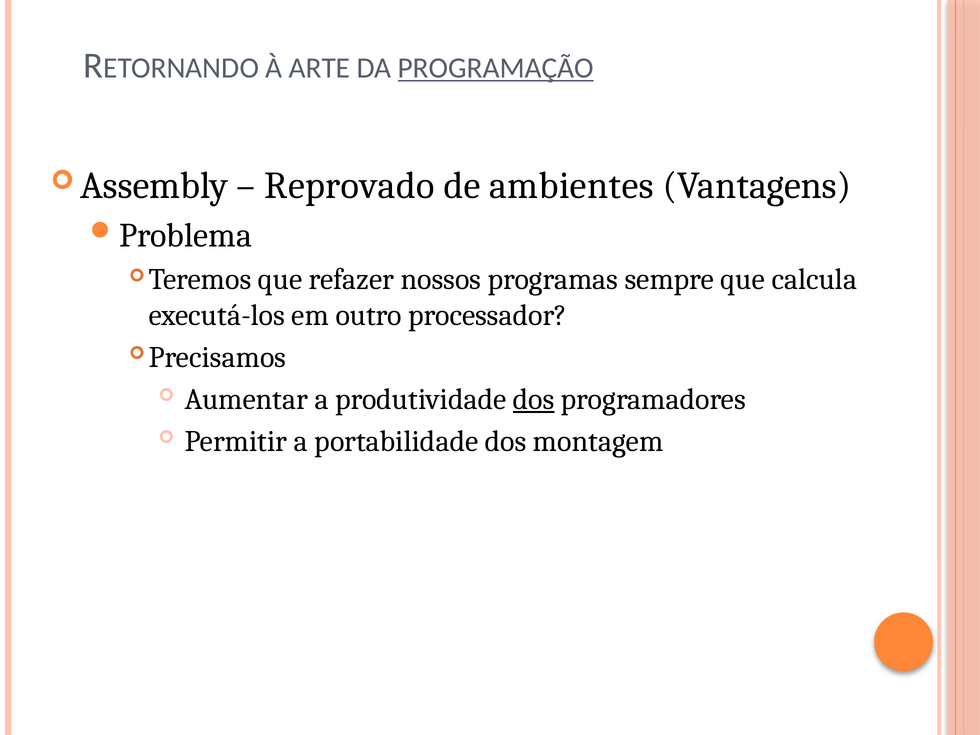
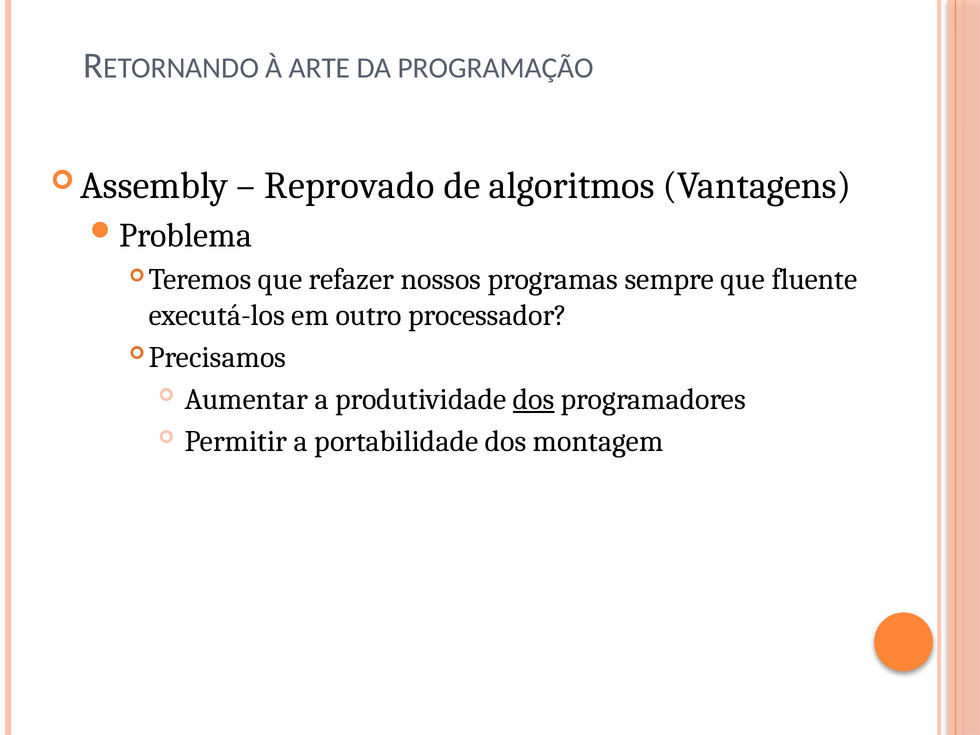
PROGRAMAÇÃO underline: present -> none
ambientes: ambientes -> algoritmos
calcula: calcula -> fluente
